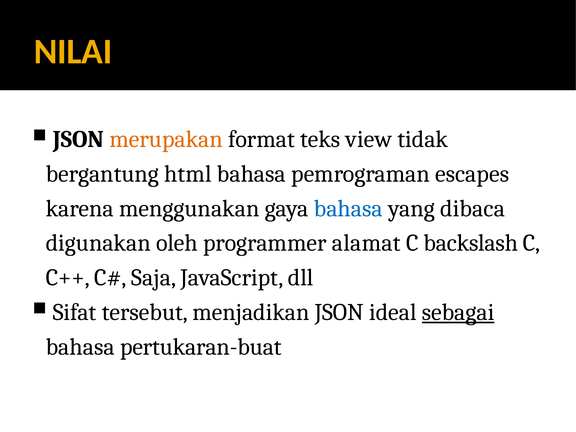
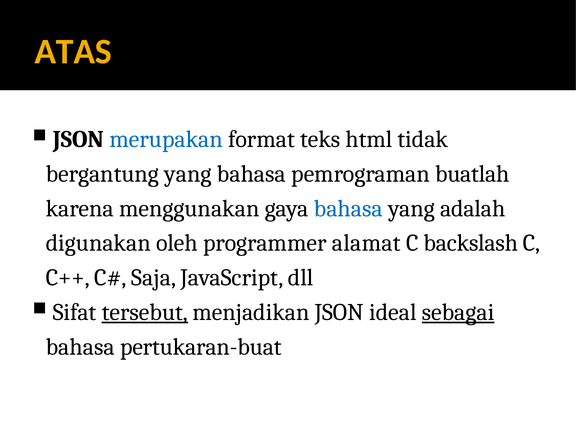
NILAI: NILAI -> ATAS
merupakan colour: orange -> blue
view: view -> html
bergantung html: html -> yang
escapes: escapes -> buatlah
dibaca: dibaca -> adalah
tersebut underline: none -> present
